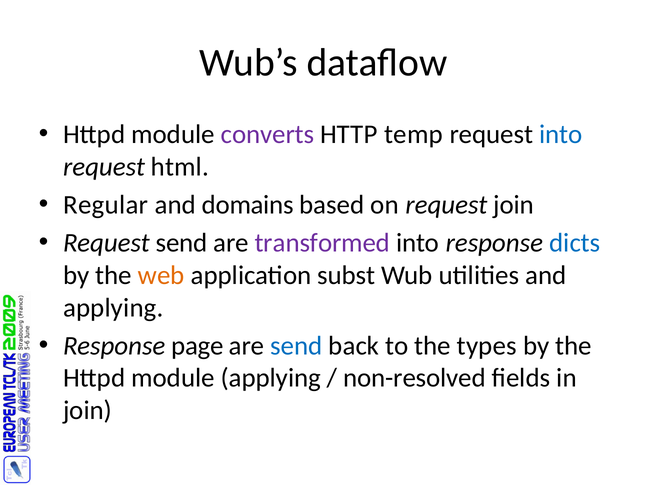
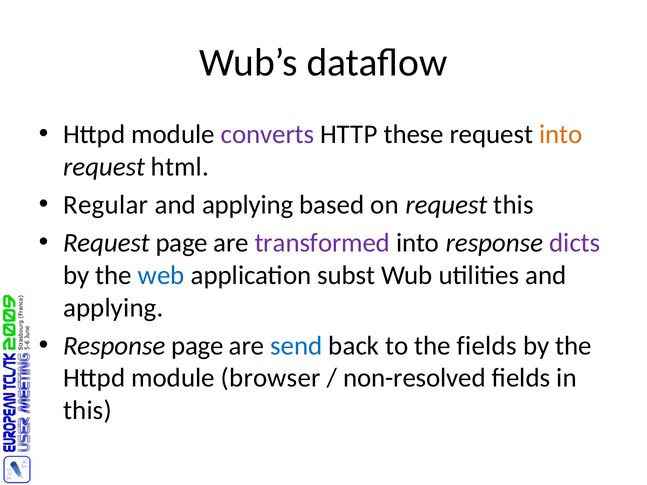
temp: temp -> these
into at (561, 135) colour: blue -> orange
domains at (248, 205): domains -> applying
request join: join -> this
Request send: send -> page
dicts colour: blue -> purple
web colour: orange -> blue
the types: types -> fields
module applying: applying -> browser
join at (88, 411): join -> this
